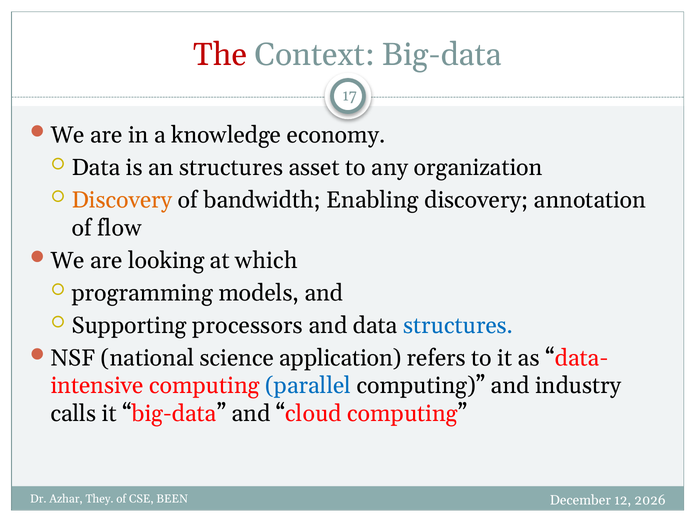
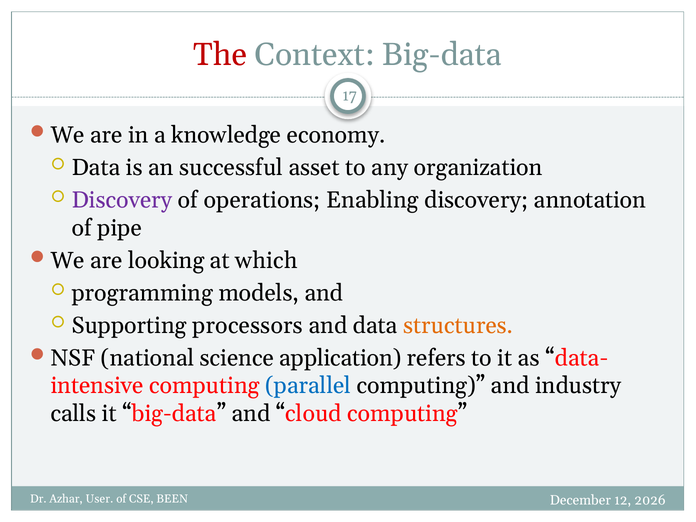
an structures: structures -> successful
Discovery at (122, 200) colour: orange -> purple
bandwidth: bandwidth -> operations
flow: flow -> pipe
structures at (458, 325) colour: blue -> orange
They: They -> User
